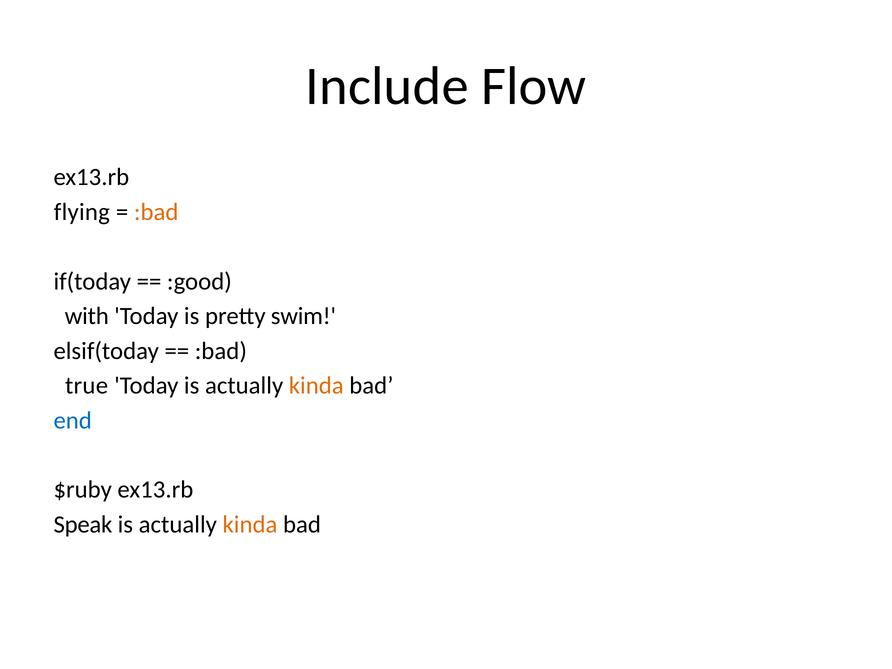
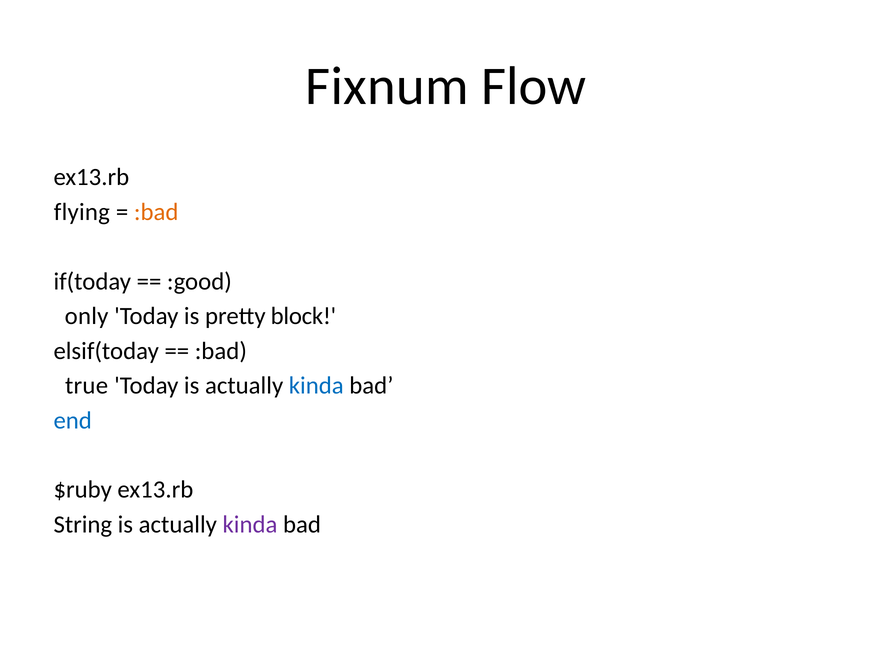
Include: Include -> Fixnum
with: with -> only
swim: swim -> block
kinda at (316, 386) colour: orange -> blue
Speak: Speak -> String
kinda at (250, 525) colour: orange -> purple
